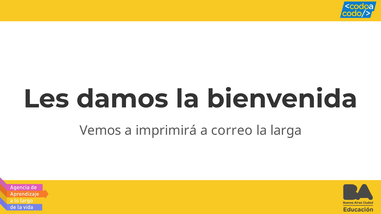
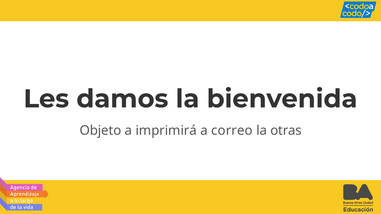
Vemos: Vemos -> Objeto
larga: larga -> otras
